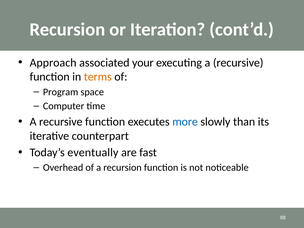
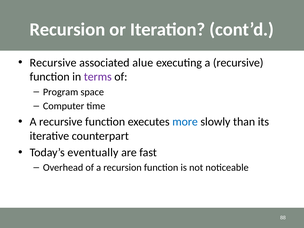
Approach at (53, 63): Approach -> Recursive
your: your -> alue
terms colour: orange -> purple
